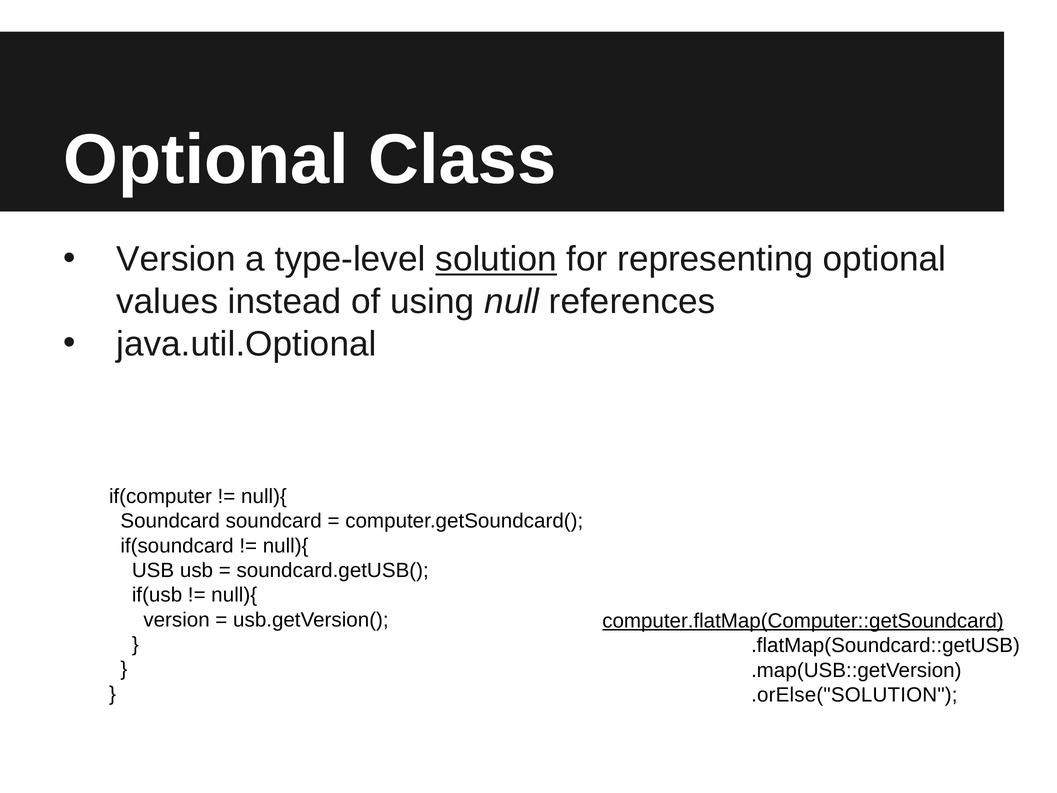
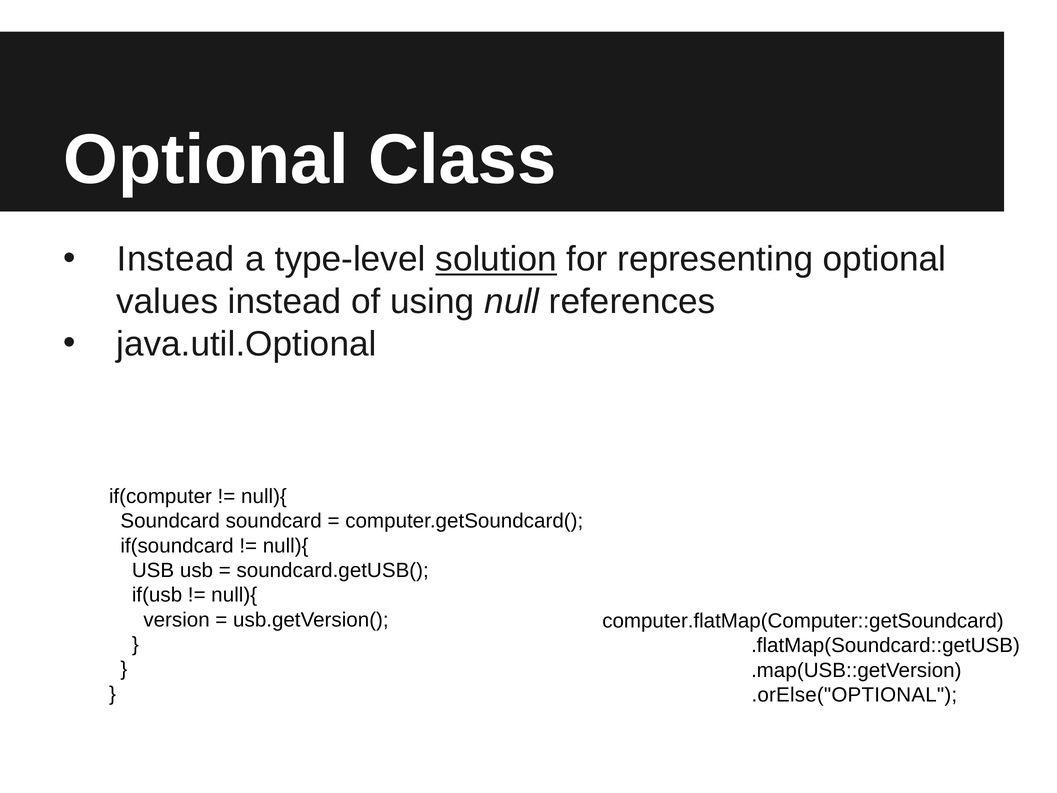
Version at (176, 259): Version -> Instead
computer.flatMap(Computer::getSoundcard underline: present -> none
.orElse("SOLUTION: .orElse("SOLUTION -> .orElse("OPTIONAL
